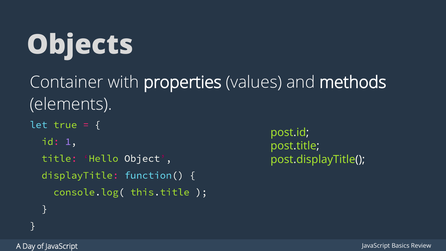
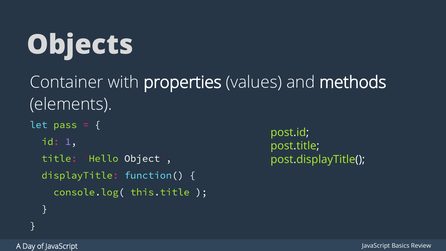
true: true -> pass
